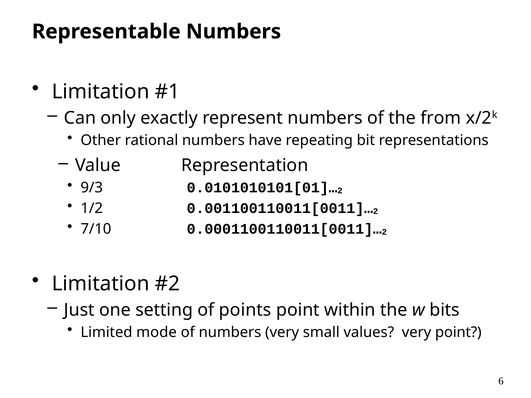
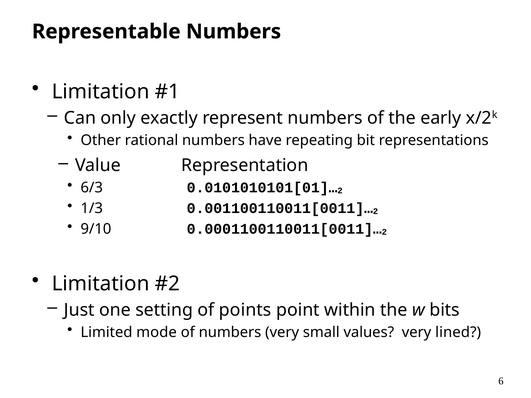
from: from -> early
9/3: 9/3 -> 6/3
1/2: 1/2 -> 1/3
7/10: 7/10 -> 9/10
very point: point -> lined
